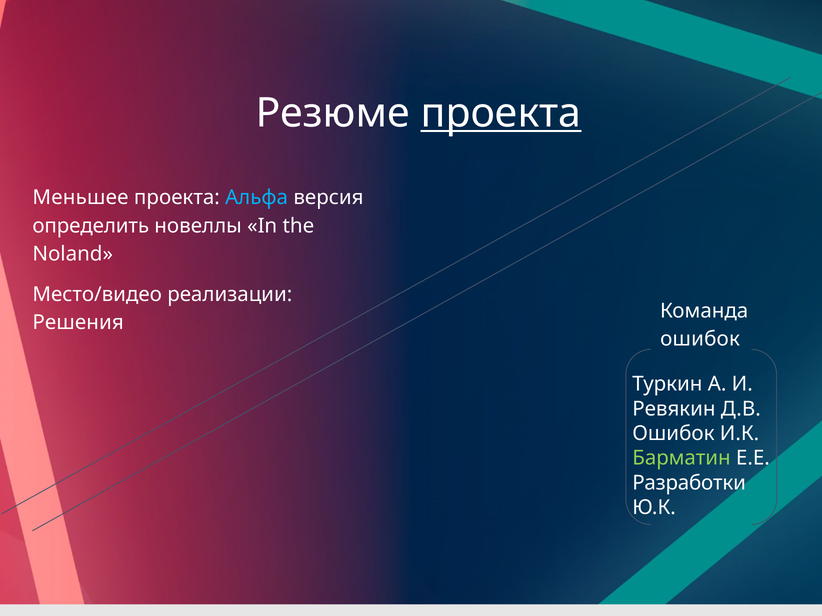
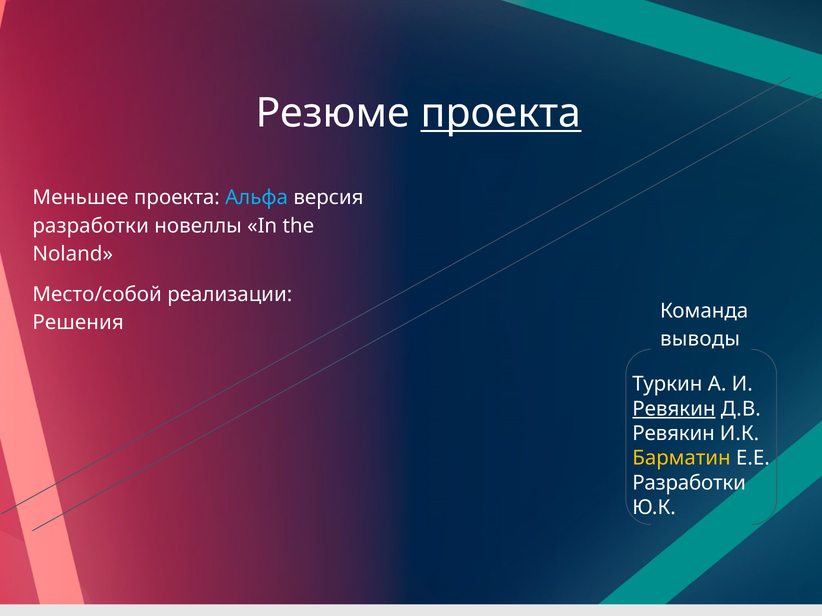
определить at (91, 226): определить -> разработки
Место/видео: Место/видео -> Место/собой
ошибок at (700, 339): ошибок -> выводы
Ревякин at (674, 409) underline: none -> present
Ошибок at (673, 434): Ошибок -> Ревякин
Барматин colour: light green -> yellow
